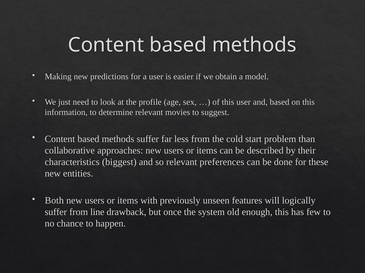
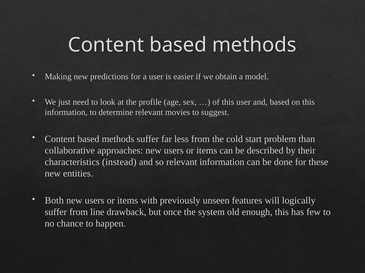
biggest: biggest -> instead
relevant preferences: preferences -> information
